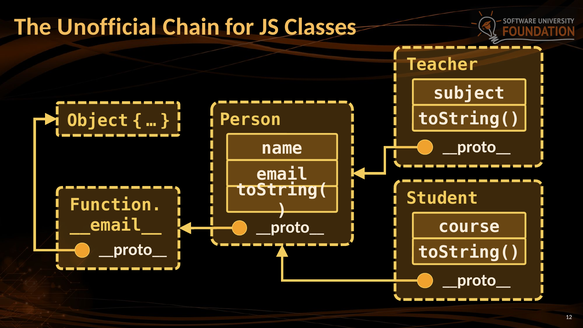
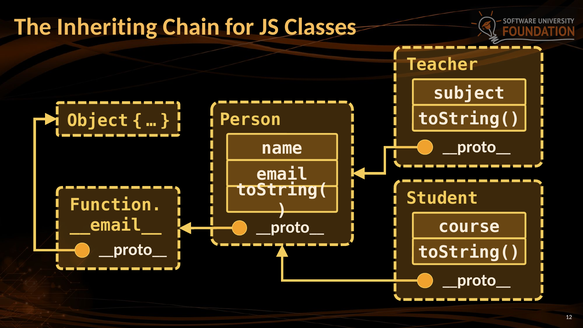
Unofficial: Unofficial -> Inheriting
